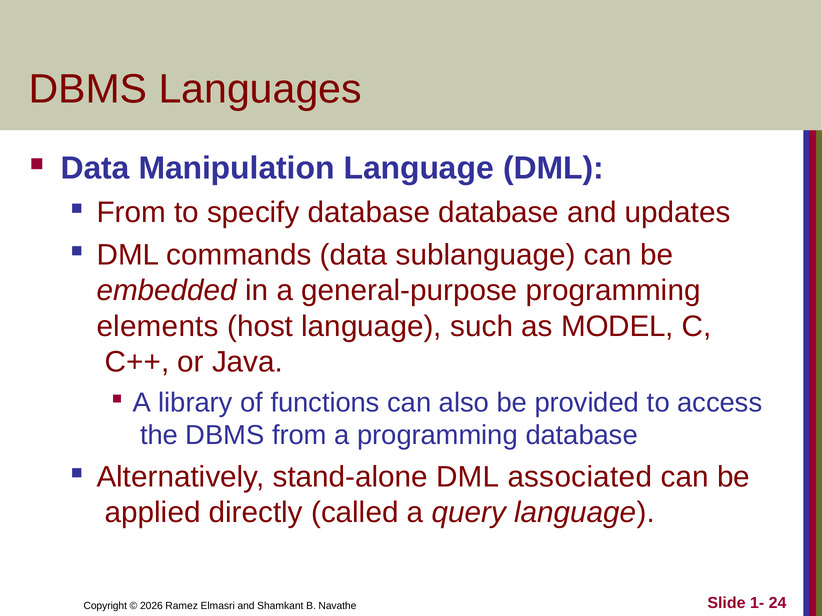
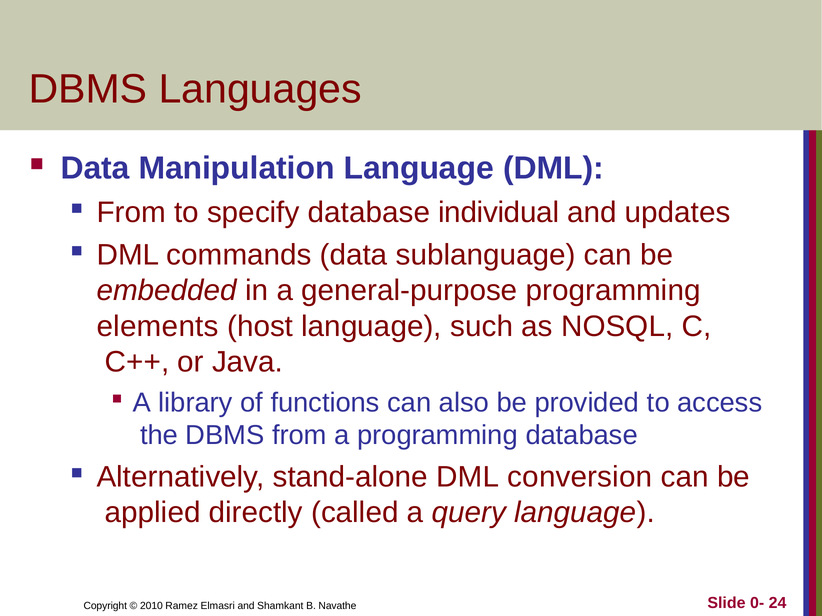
database database: database -> individual
MODEL: MODEL -> NOSQL
associated: associated -> conversion
1-: 1- -> 0-
2026: 2026 -> 2010
